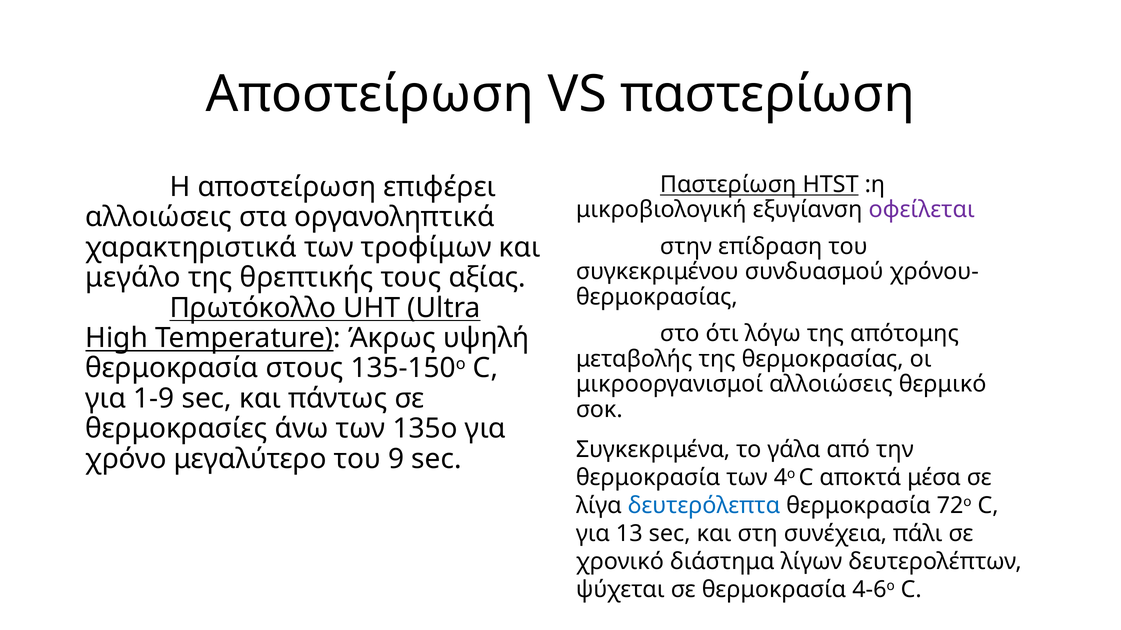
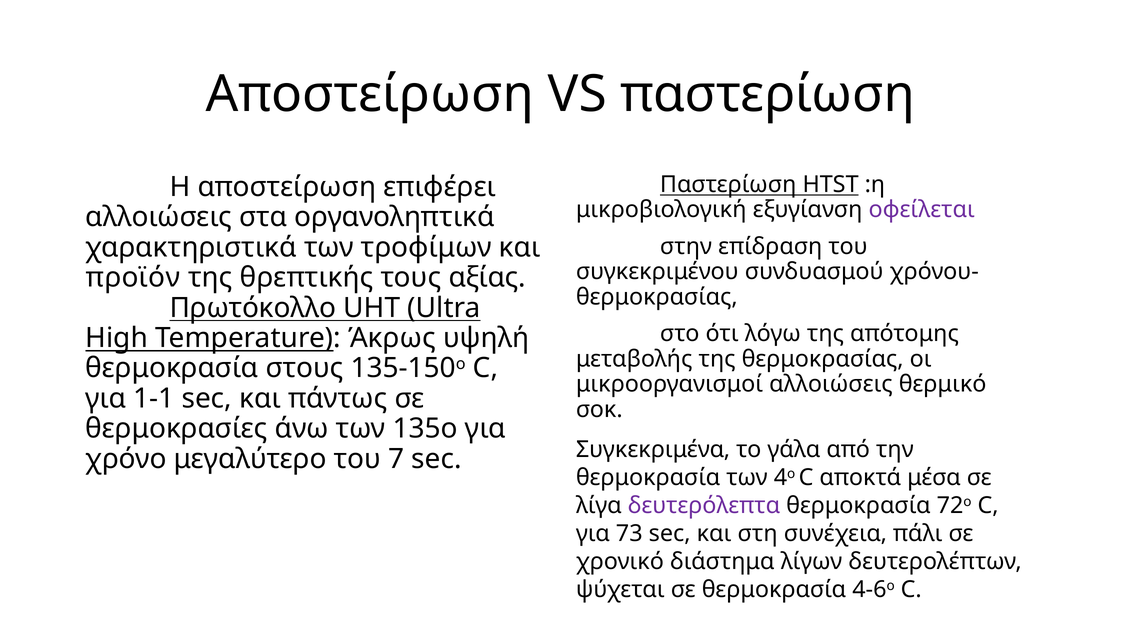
μεγάλο: μεγάλο -> προϊόν
1-9: 1-9 -> 1-1
9: 9 -> 7
δευτερόλεπτα colour: blue -> purple
13: 13 -> 73
